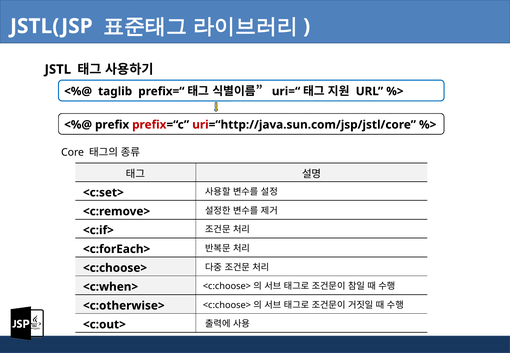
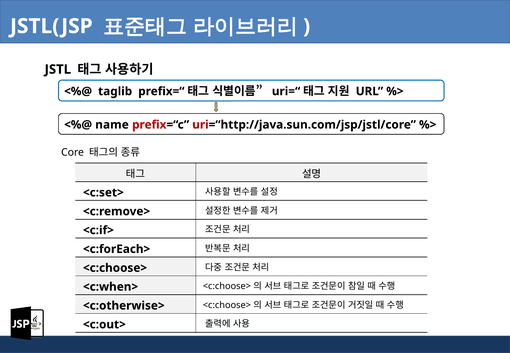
prefix: prefix -> name
